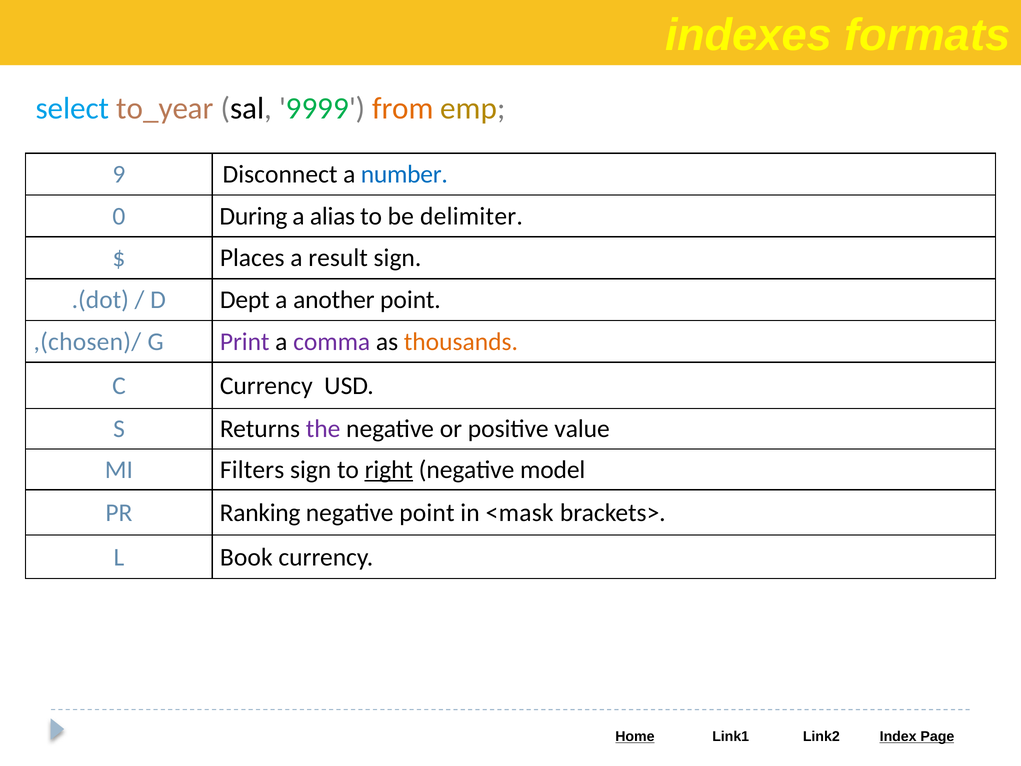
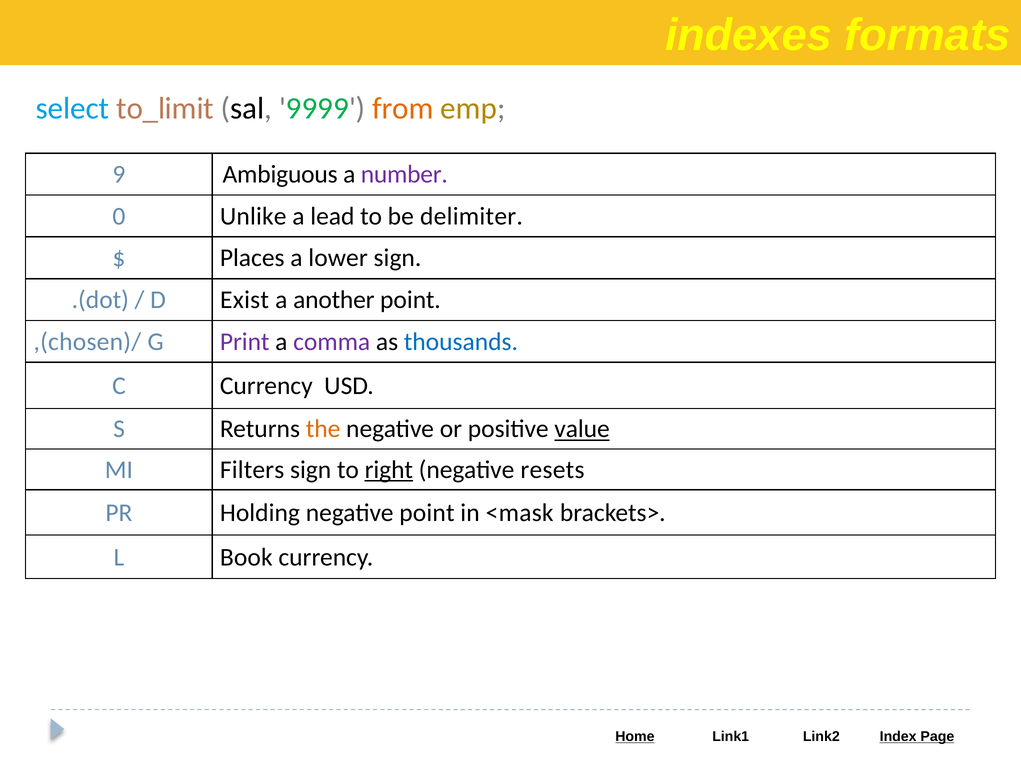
to_year: to_year -> to_limit
Disconnect: Disconnect -> Ambiguous
number colour: blue -> purple
During: During -> Unlike
alias: alias -> lead
result: result -> lower
Dept: Dept -> Exist
thousands colour: orange -> blue
the colour: purple -> orange
value underline: none -> present
model: model -> resets
Ranking: Ranking -> Holding
